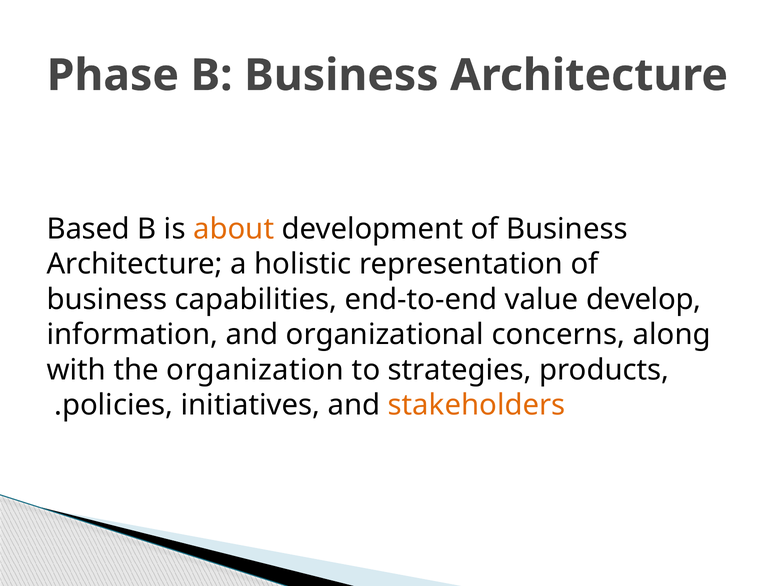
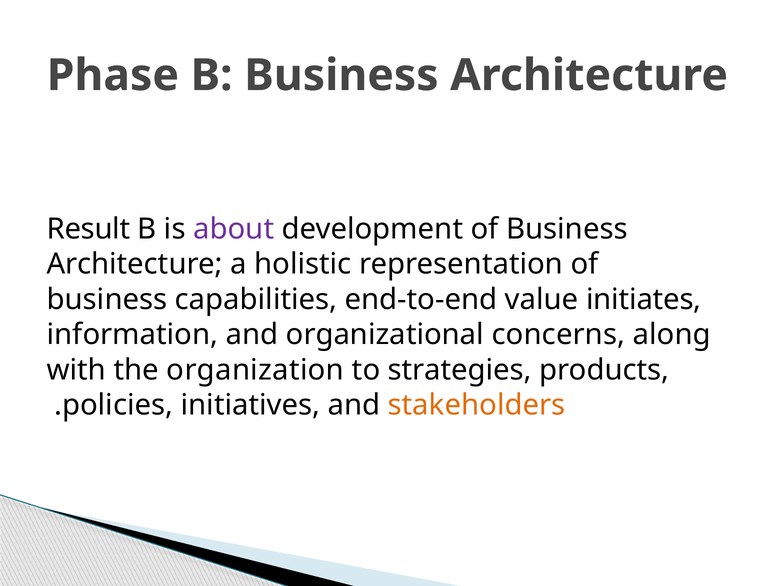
Based: Based -> Result
about colour: orange -> purple
develop: develop -> initiates
